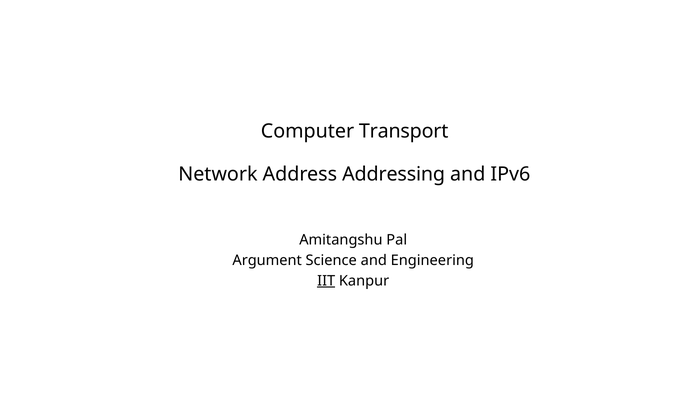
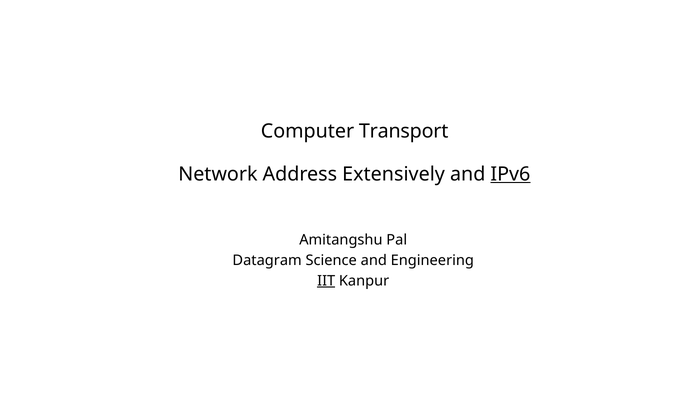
Addressing: Addressing -> Extensively
IPv6 underline: none -> present
Argument: Argument -> Datagram
